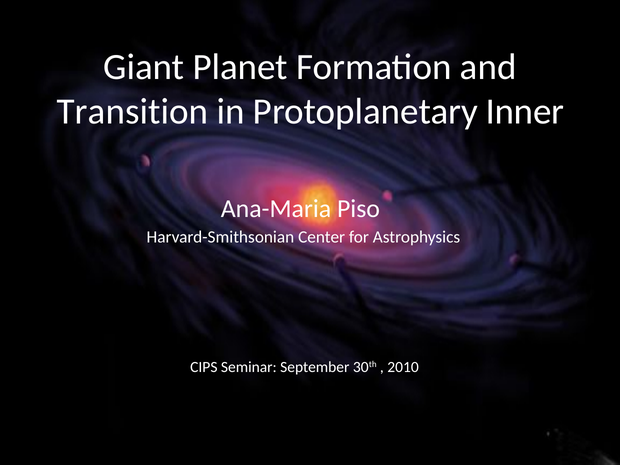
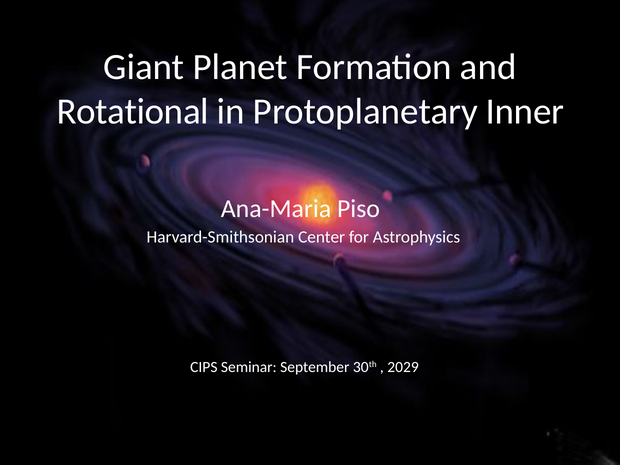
Transition: Transition -> Rotational
2010: 2010 -> 2029
